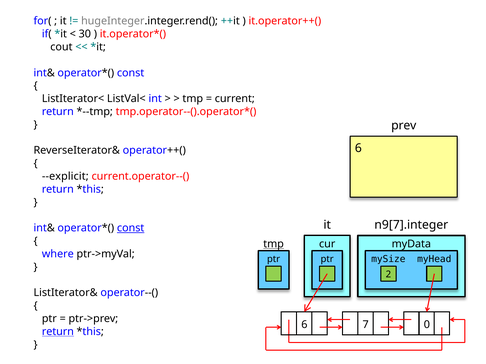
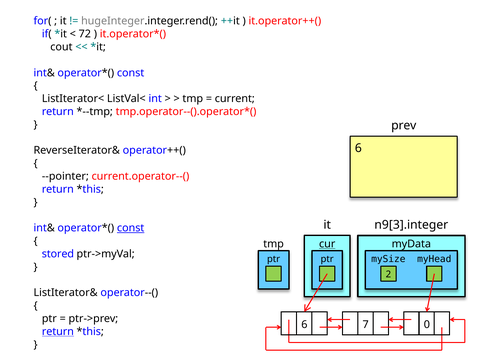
30: 30 -> 72
--explicit: --explicit -> --pointer
n9[7].integer: n9[7].integer -> n9[3].integer
tmp at (274, 244) underline: present -> none
cur underline: none -> present
where: where -> stored
